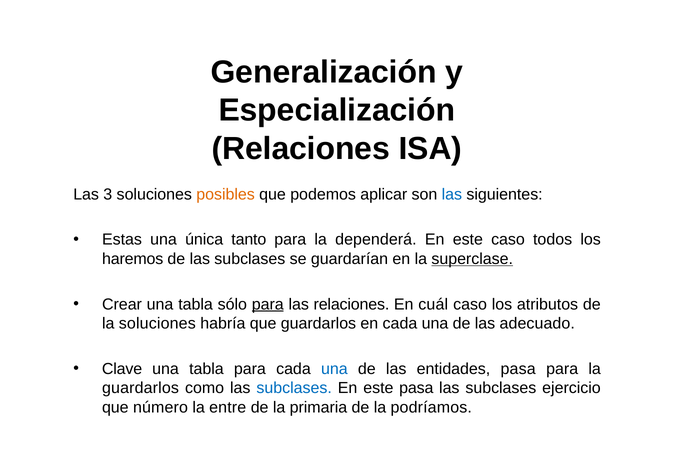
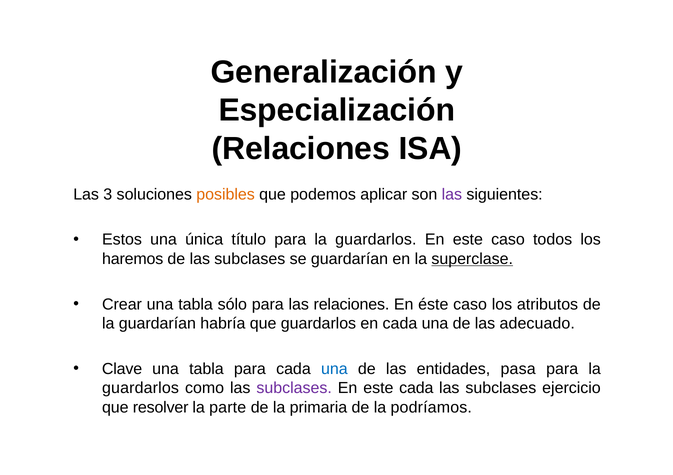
las at (452, 194) colour: blue -> purple
Estas: Estas -> Estos
tanto: tanto -> título
dependerá at (376, 240): dependerá -> guardarlos
para at (268, 305) underline: present -> none
cuál: cuál -> éste
la soluciones: soluciones -> guardarían
subclases at (294, 389) colour: blue -> purple
este pasa: pasa -> cada
número: número -> resolver
entre: entre -> parte
